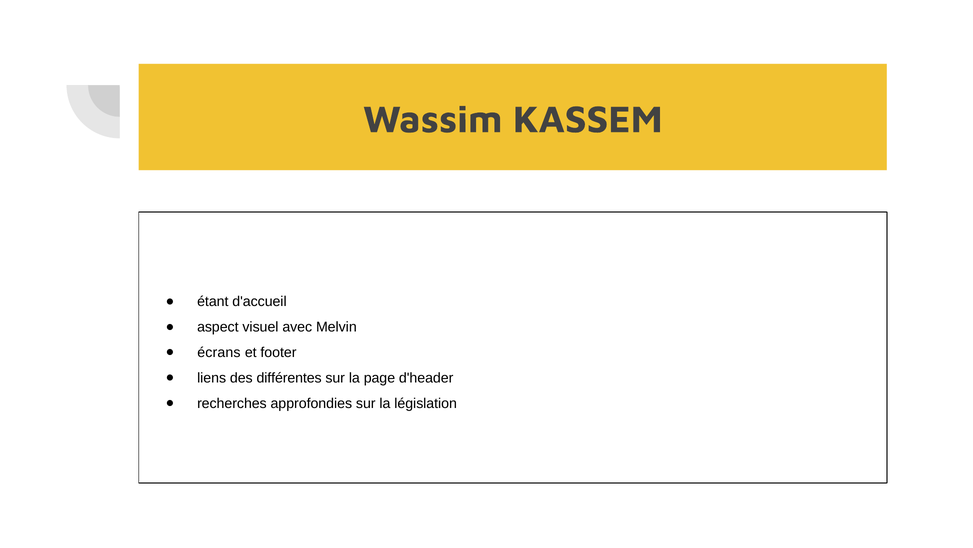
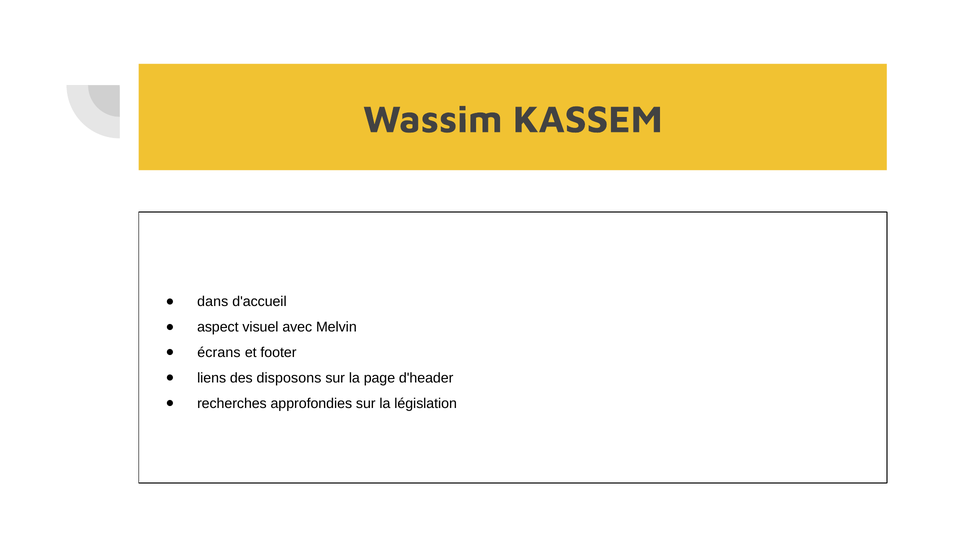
étant: étant -> dans
différentes: différentes -> disposons
